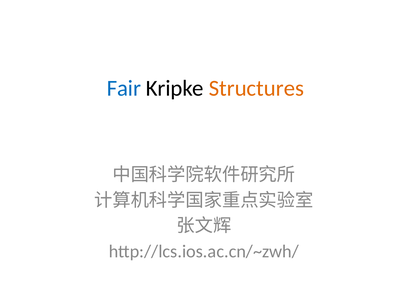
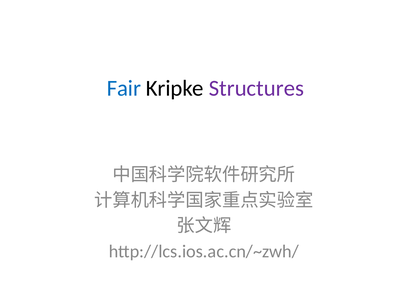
Structures colour: orange -> purple
